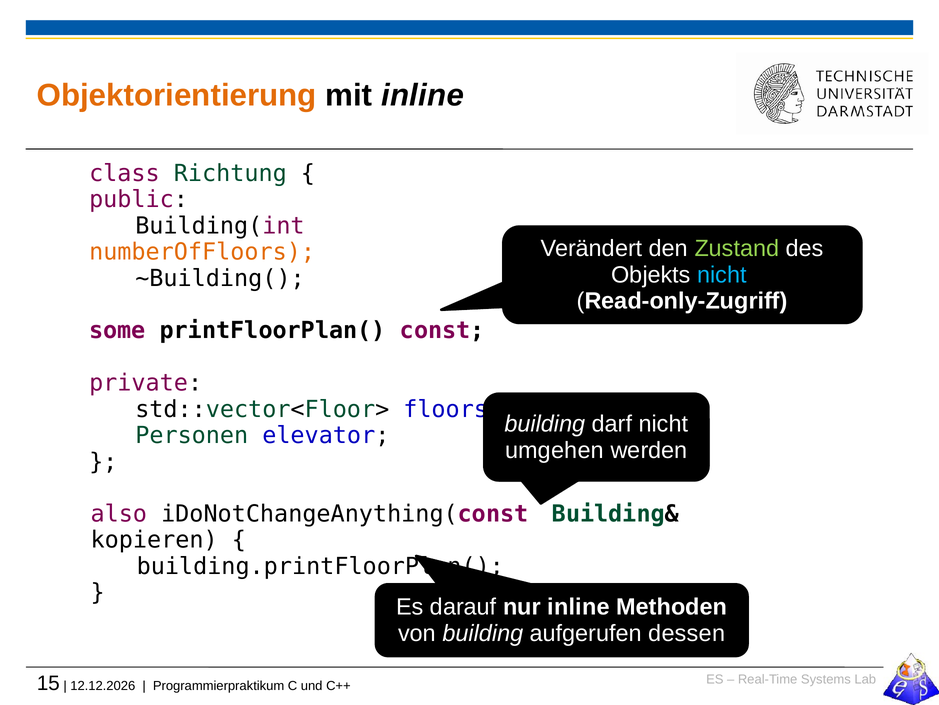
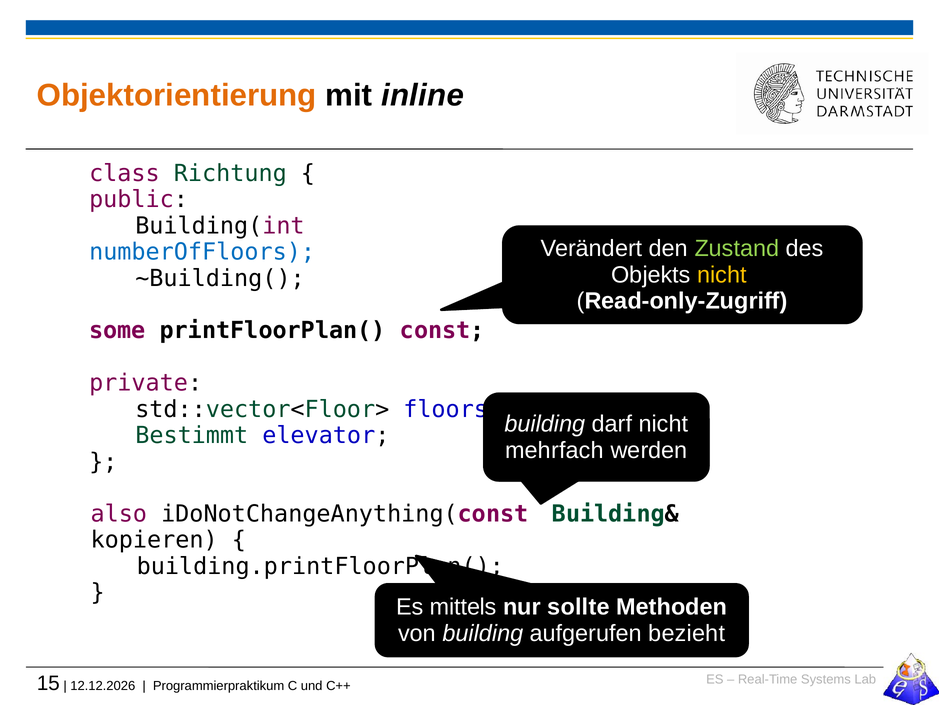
numberOfFloors colour: orange -> blue
nicht at (722, 275) colour: light blue -> yellow
Personen: Personen -> Bestimmt
umgehen: umgehen -> mehrfach
darauf: darauf -> mittels
nur inline: inline -> sollte
dessen: dessen -> bezieht
